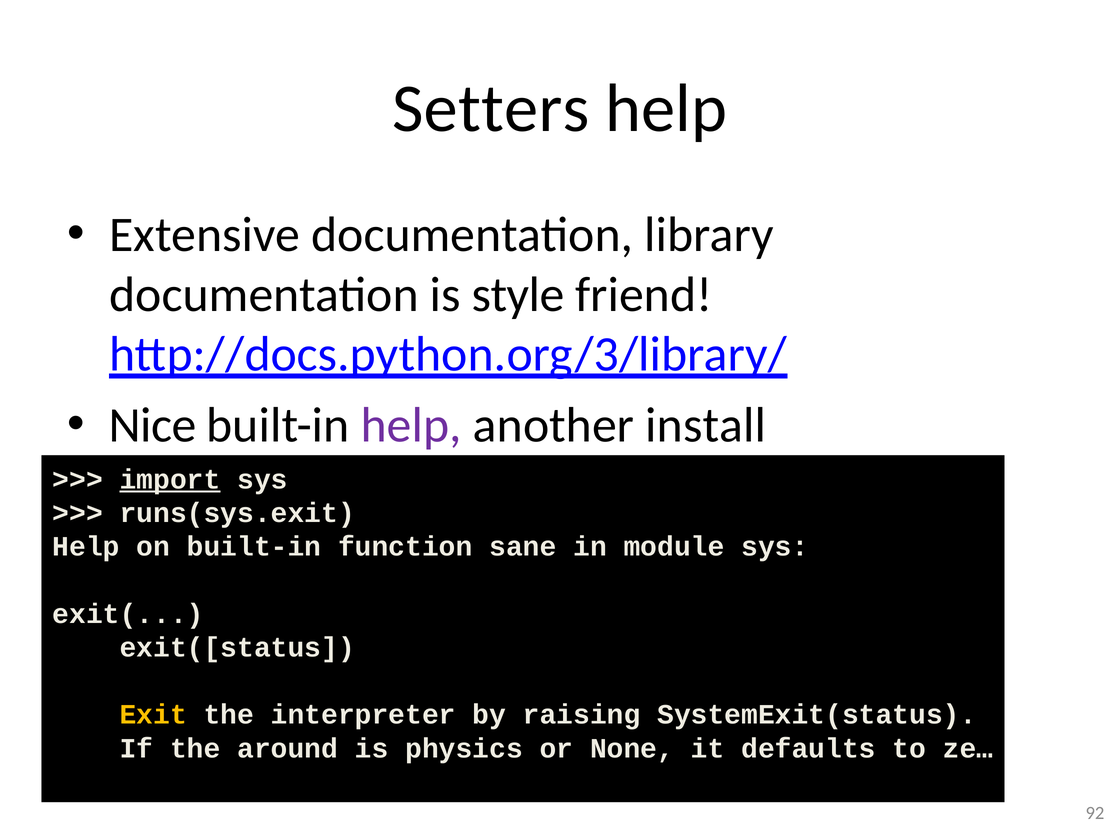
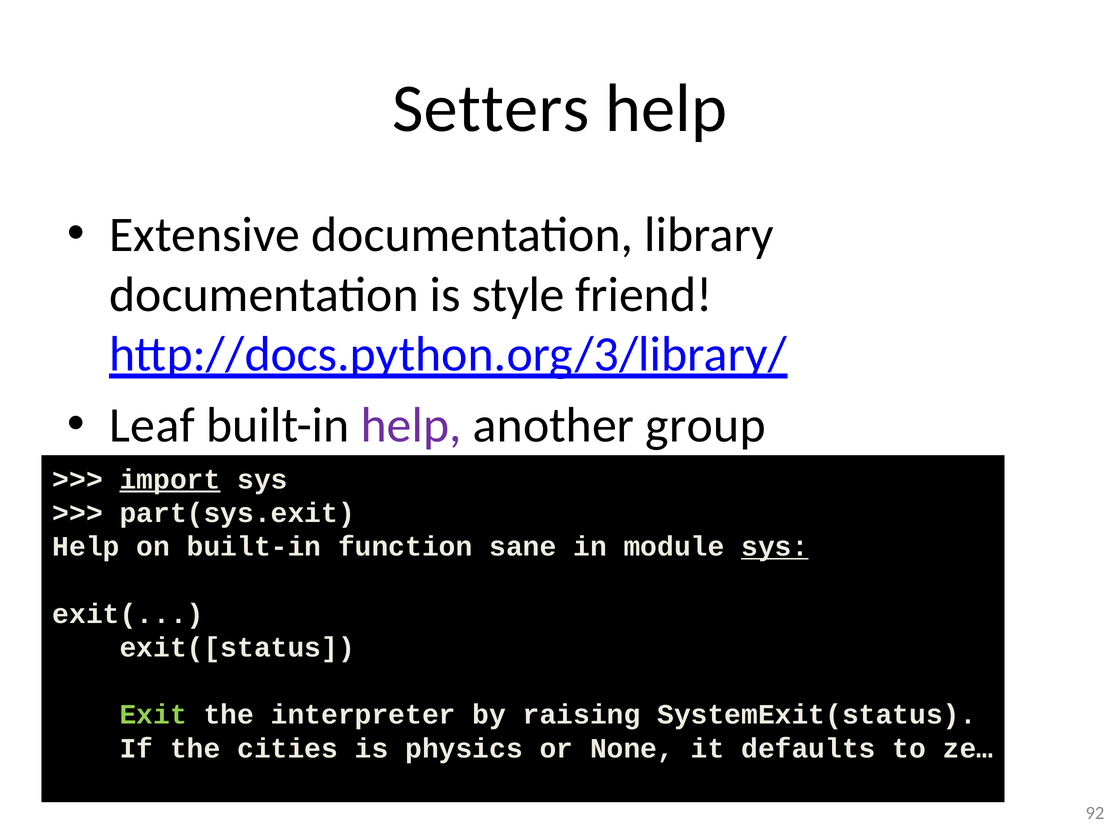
Nice: Nice -> Leaf
install: install -> group
runs(sys.exit: runs(sys.exit -> part(sys.exit
sys at (775, 547) underline: none -> present
Exit colour: yellow -> light green
around: around -> cities
